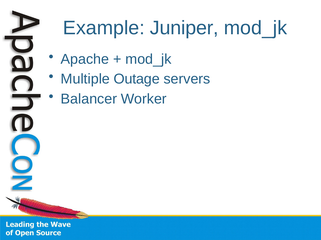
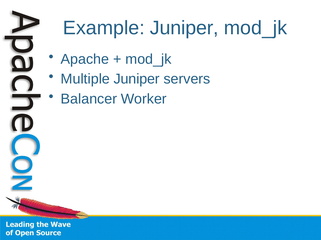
Multiple Outage: Outage -> Juniper
